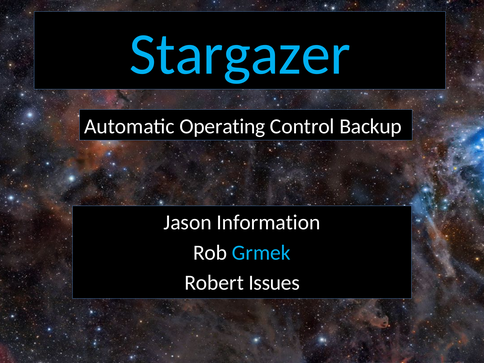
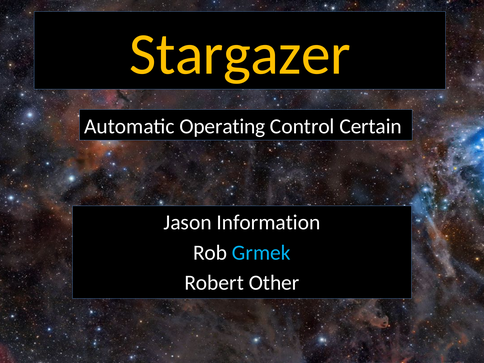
Stargazer colour: light blue -> yellow
Backup: Backup -> Certain
Issues: Issues -> Other
